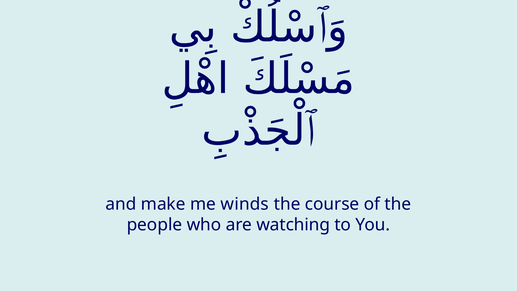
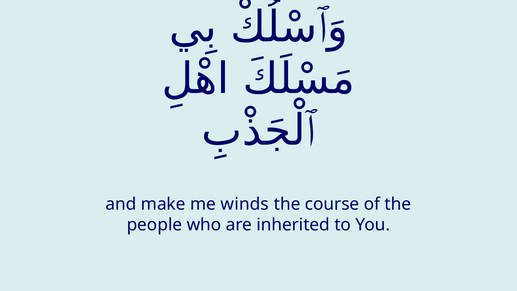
watching: watching -> inherited
